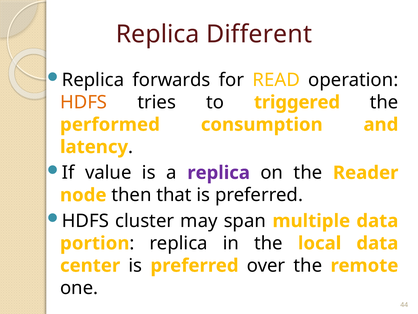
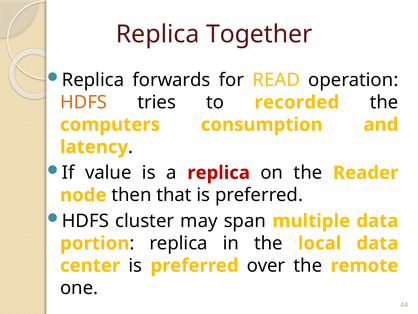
Different: Different -> Together
triggered: triggered -> recorded
performed: performed -> computers
replica at (219, 173) colour: purple -> red
